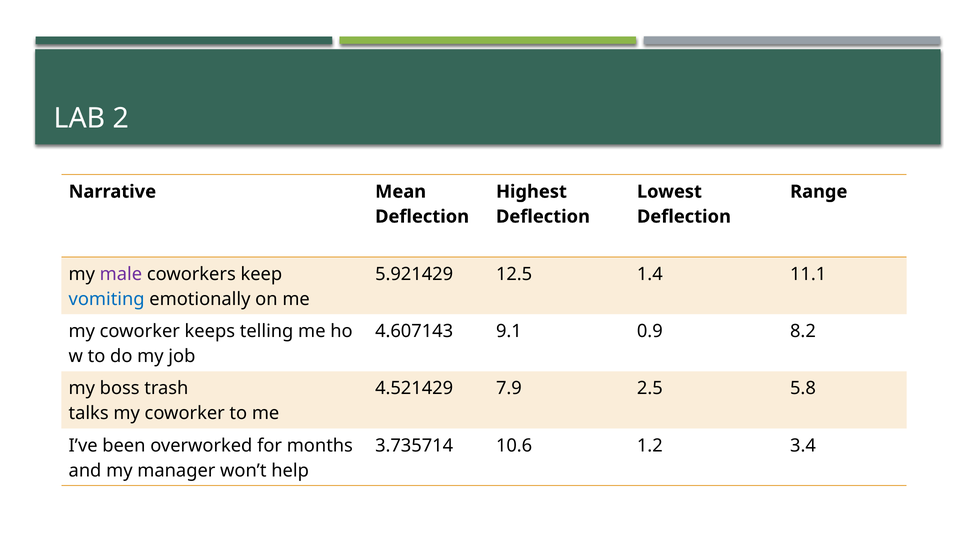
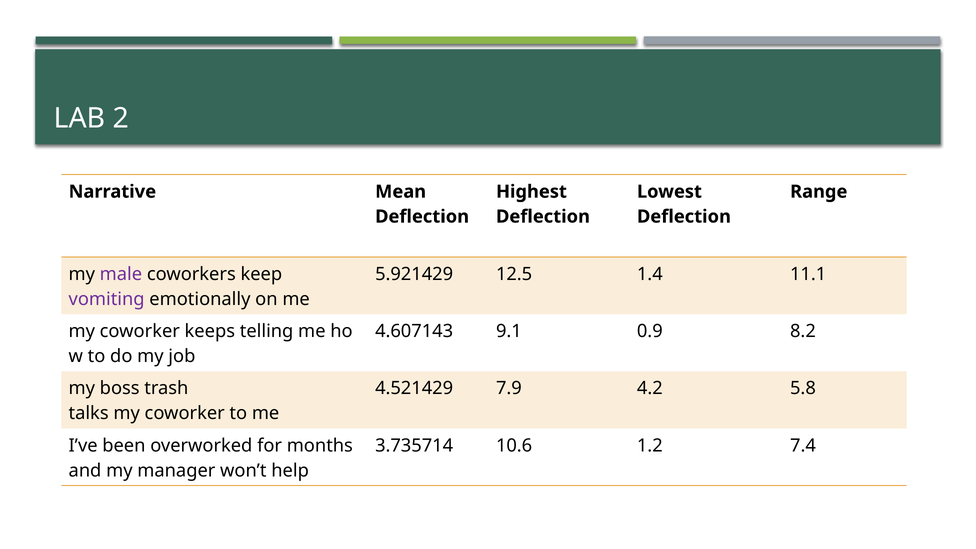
vomiting colour: blue -> purple
2.5: 2.5 -> 4.2
3.4: 3.4 -> 7.4
